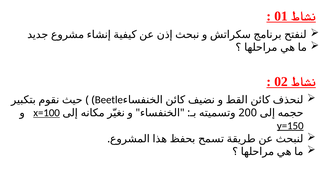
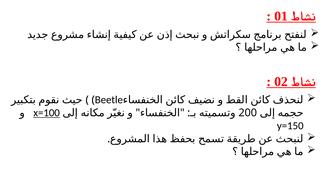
y=150 underline: present -> none
